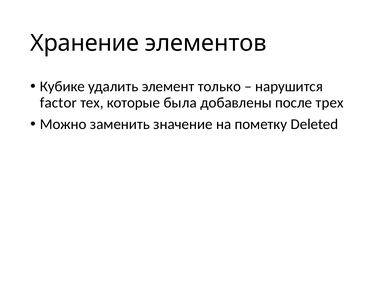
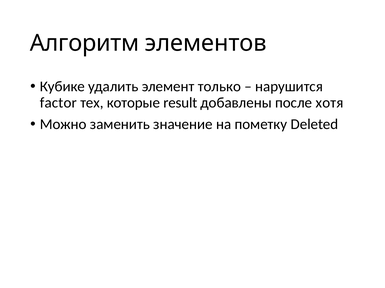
Хранение: Хранение -> Алгоритм
была: была -> result
трех: трех -> хотя
